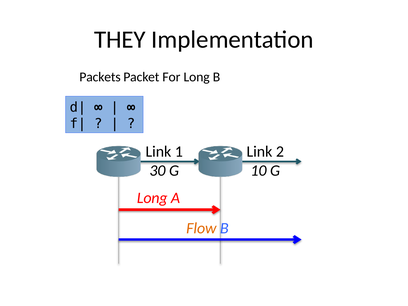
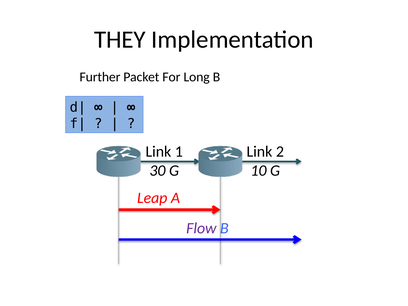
Packets: Packets -> Further
Long at (152, 198): Long -> Leap
Flow colour: orange -> purple
